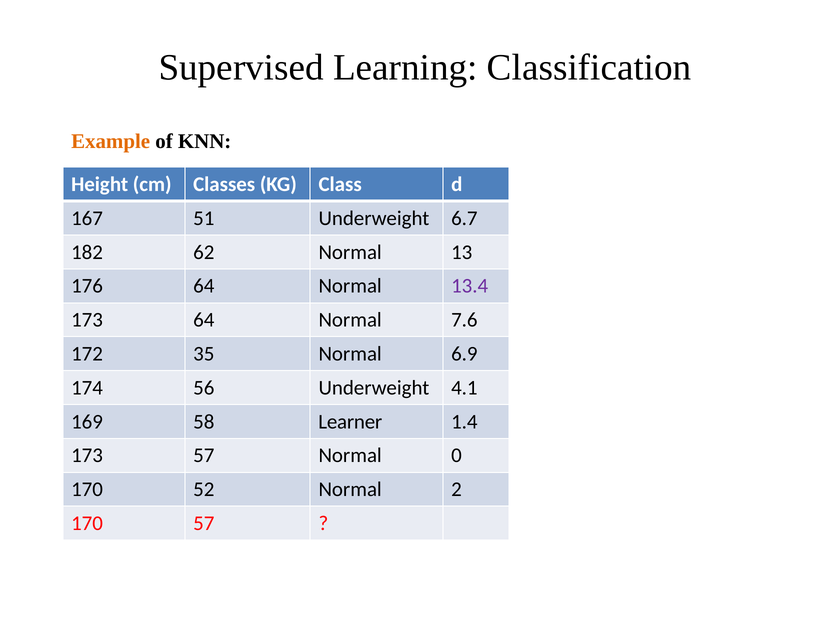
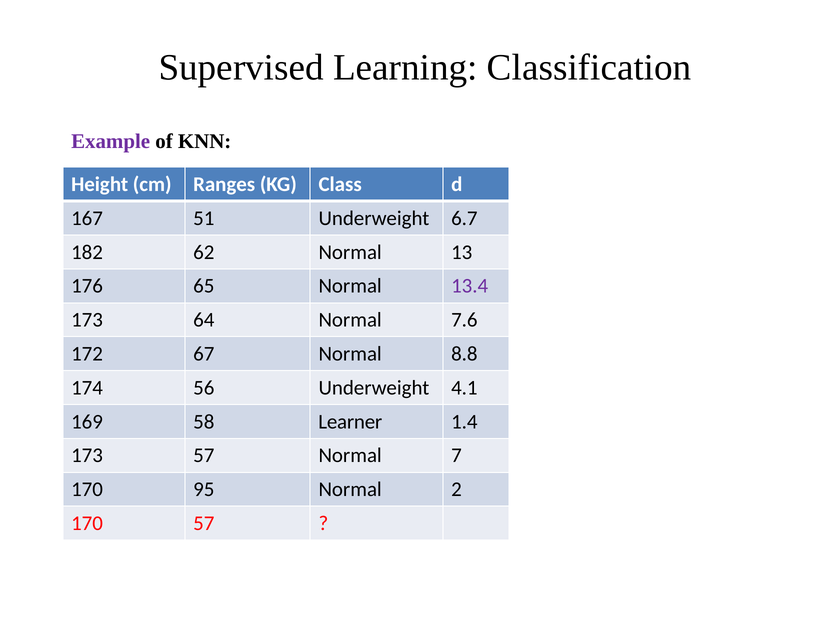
Example colour: orange -> purple
Classes: Classes -> Ranges
176 64: 64 -> 65
35: 35 -> 67
6.9: 6.9 -> 8.8
0: 0 -> 7
52: 52 -> 95
